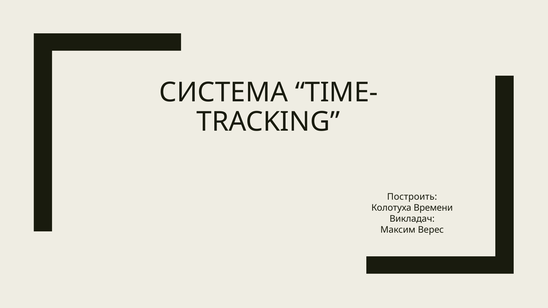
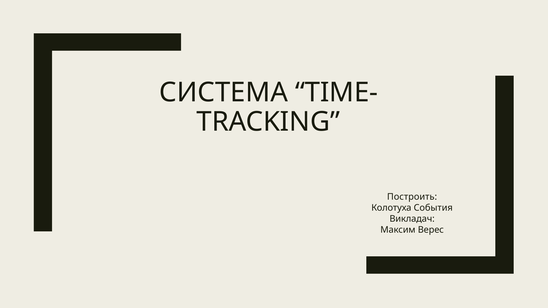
Времени: Времени -> События
